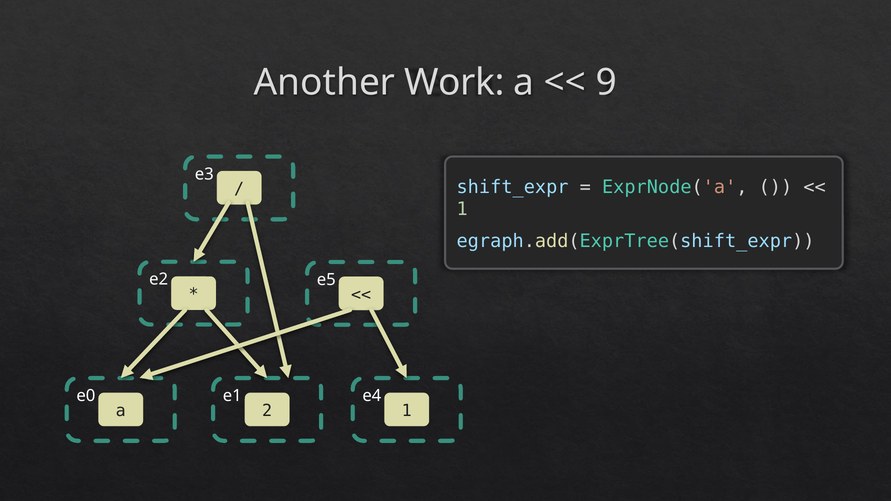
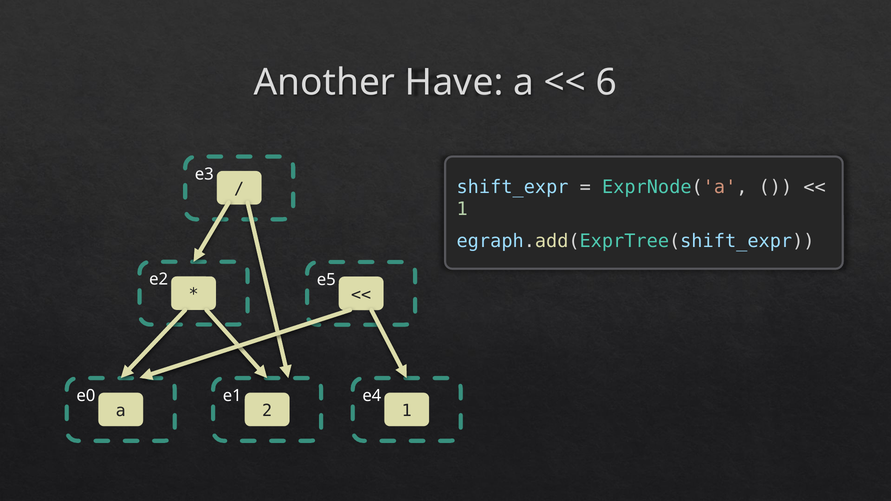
Work: Work -> Have
9: 9 -> 6
